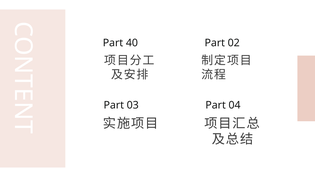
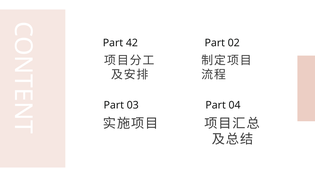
40: 40 -> 42
